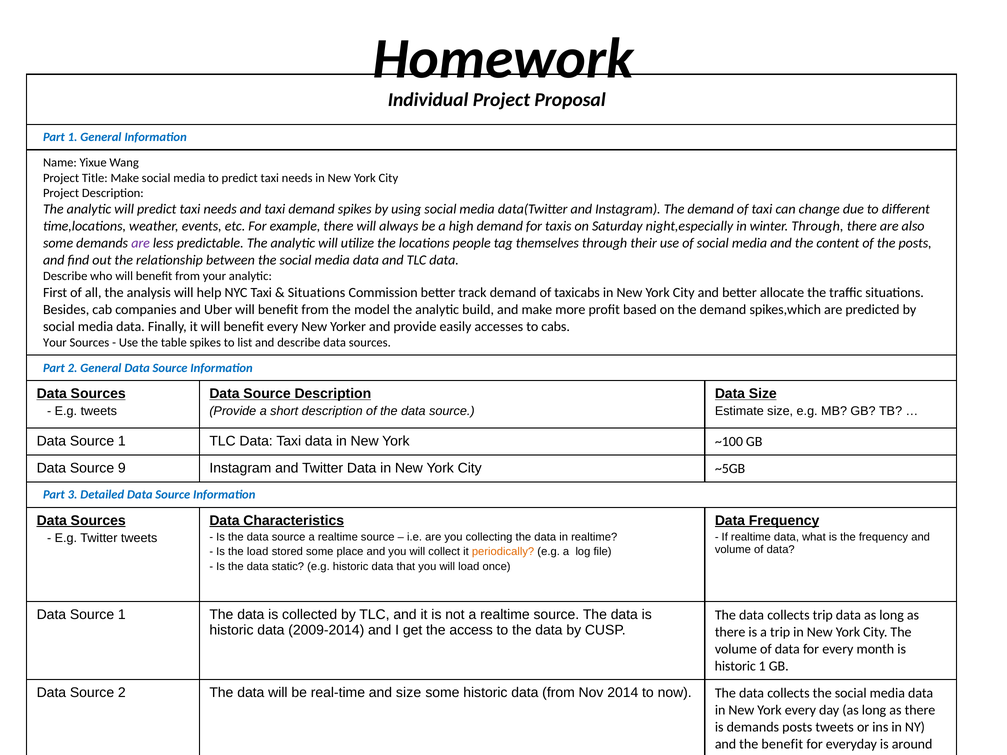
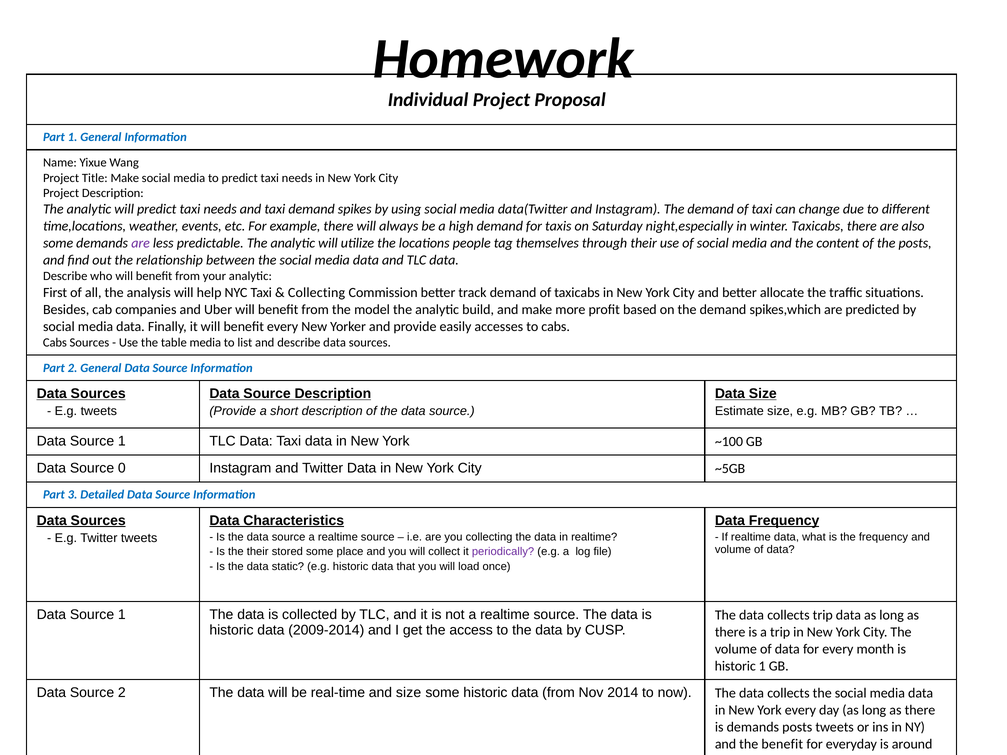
winter Through: Through -> Taxicabs
Situations at (317, 293): Situations -> Collecting
Your at (55, 343): Your -> Cabs
table spikes: spikes -> media
9: 9 -> 0
the load: load -> their
periodically colour: orange -> purple
